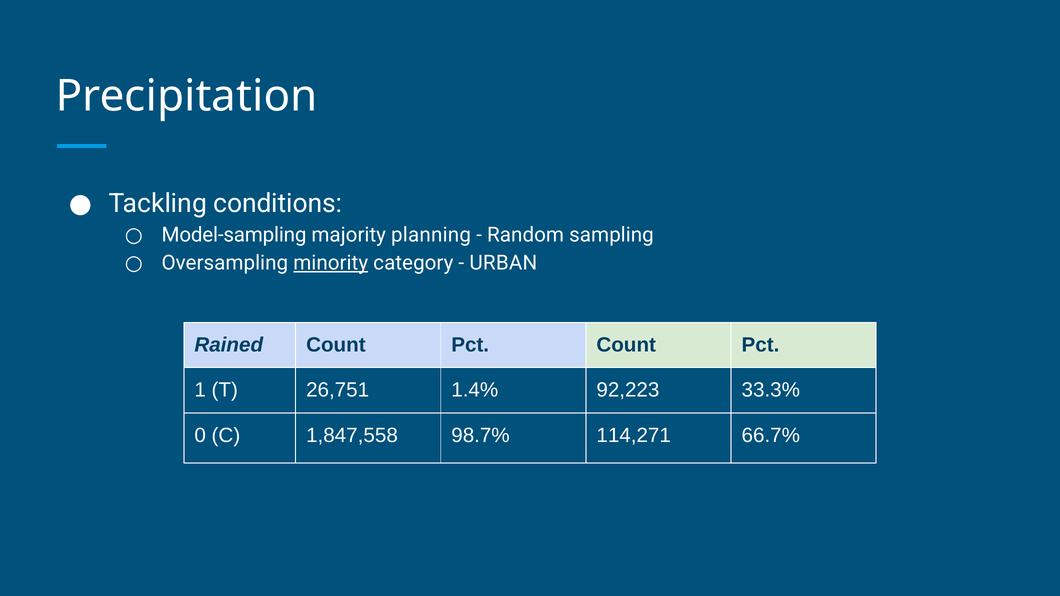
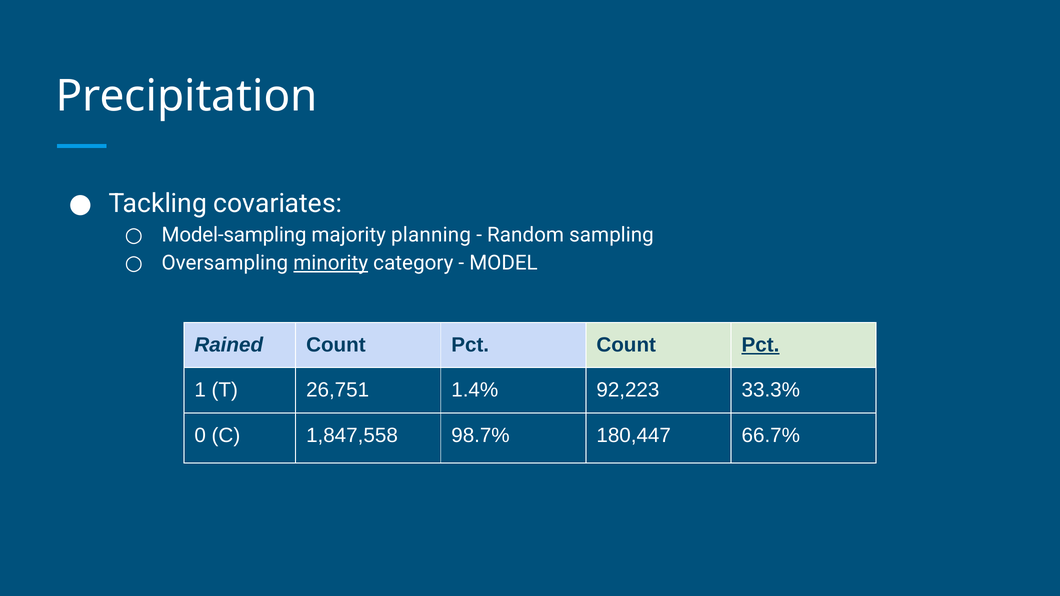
conditions: conditions -> covariates
URBAN: URBAN -> MODEL
Pct at (760, 345) underline: none -> present
114,271: 114,271 -> 180,447
